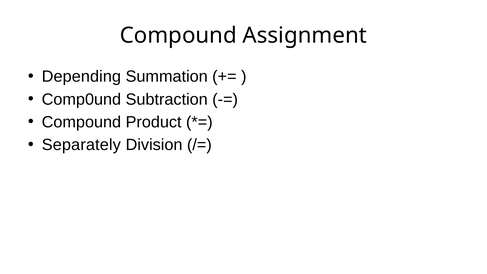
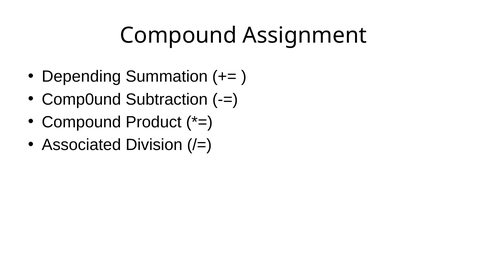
Separately: Separately -> Associated
